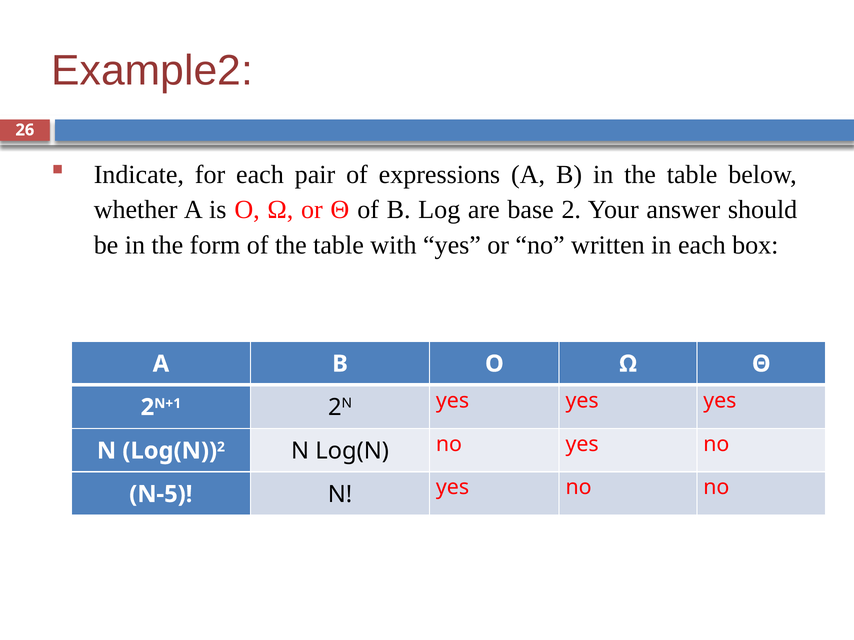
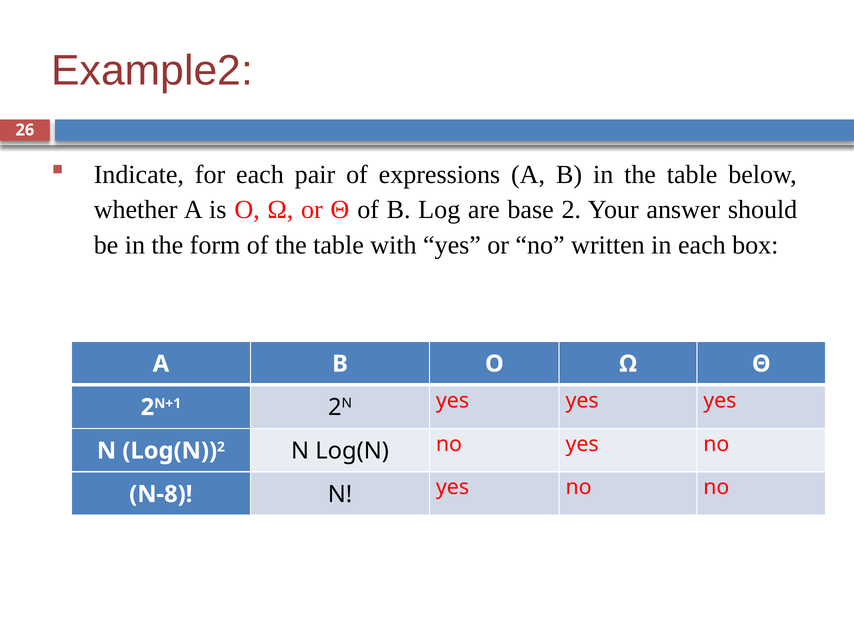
N-5: N-5 -> N-8
